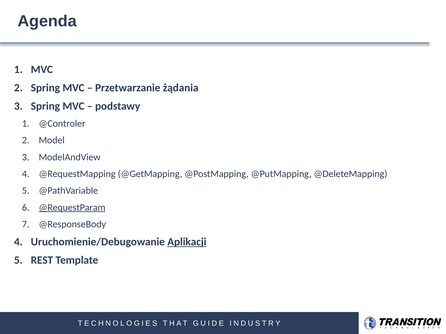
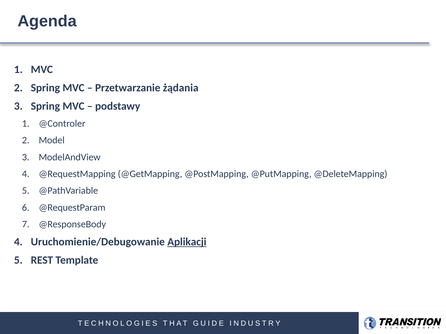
@RequestParam underline: present -> none
